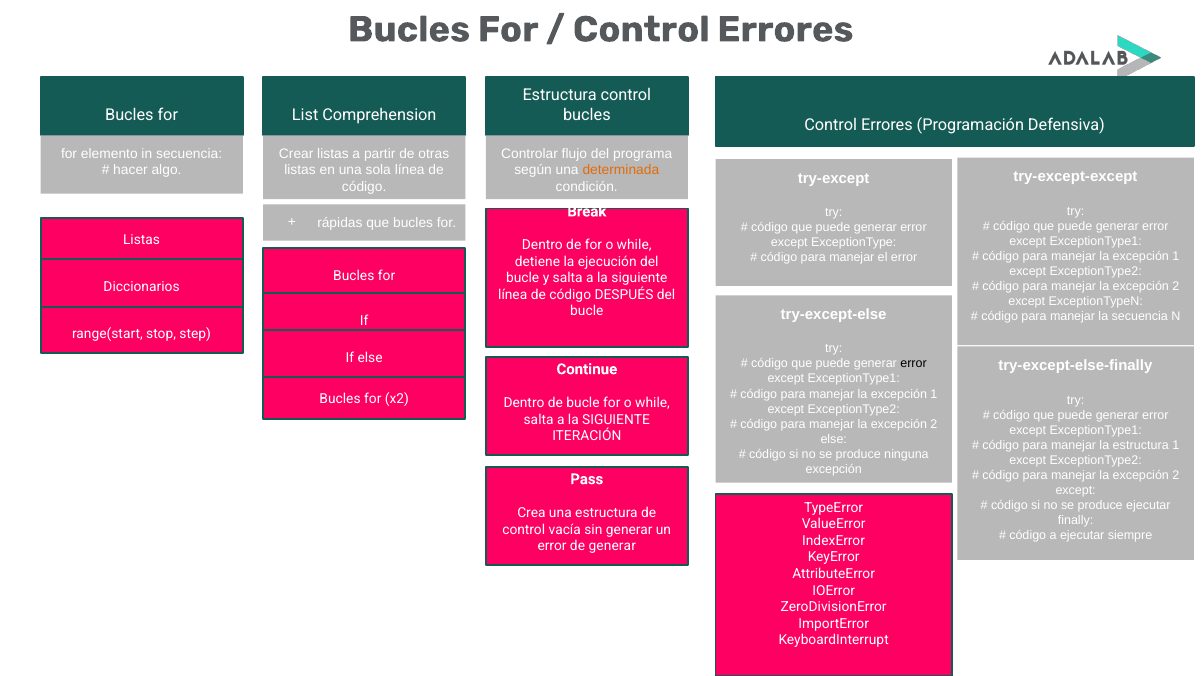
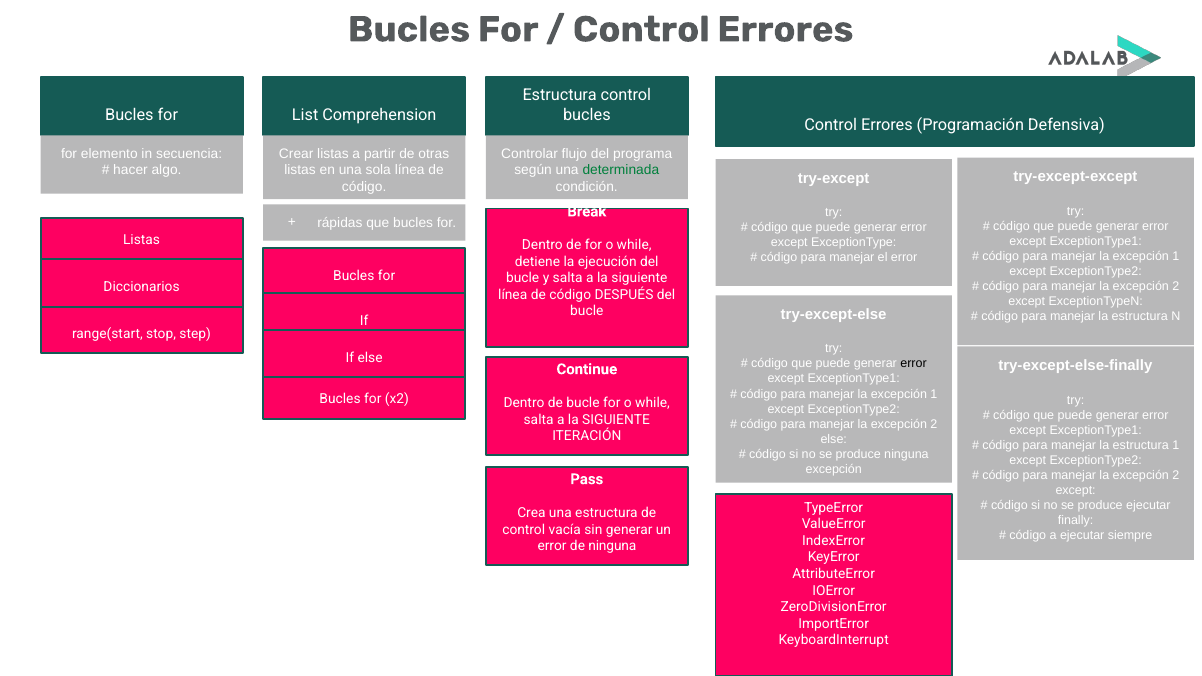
determinada colour: orange -> green
secuencia at (1140, 316): secuencia -> estructura
de generar: generar -> ninguna
